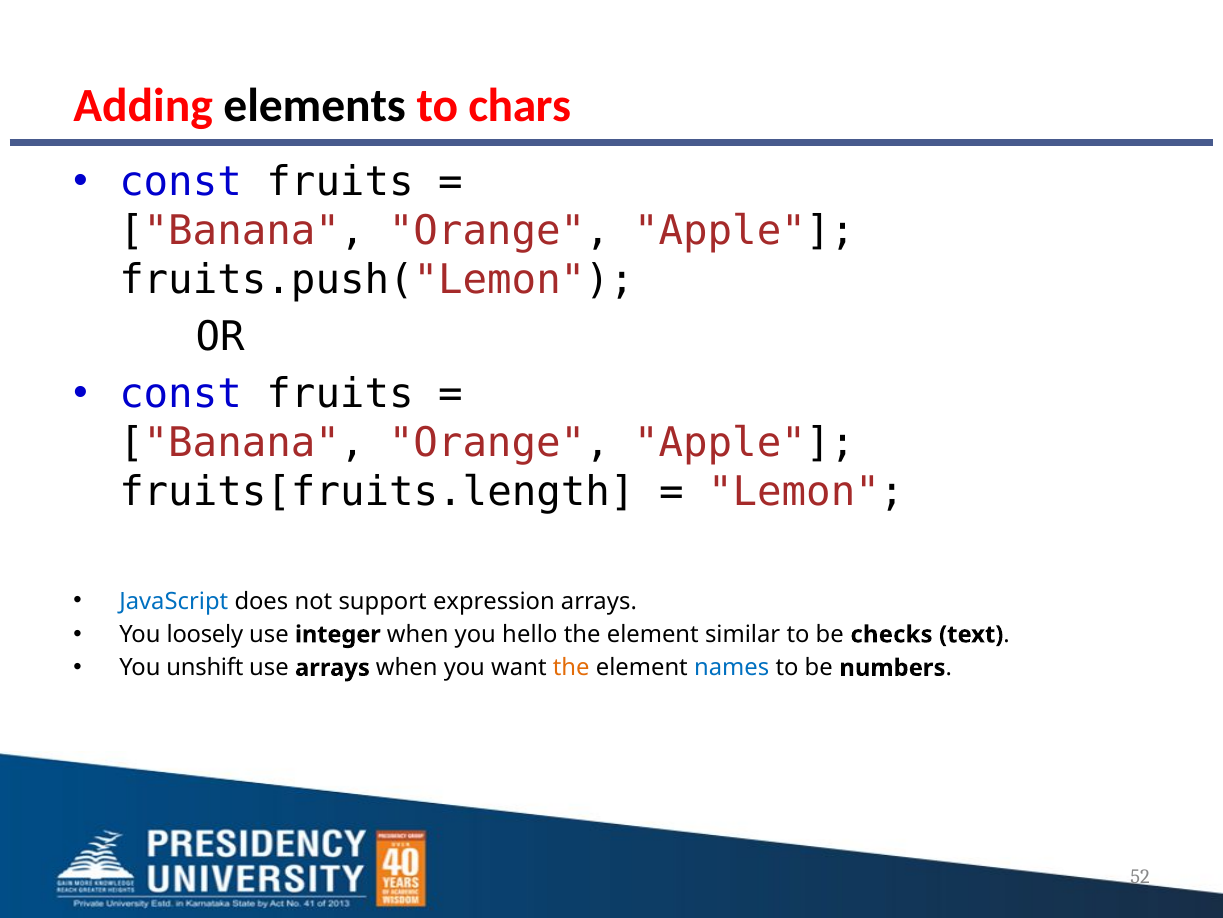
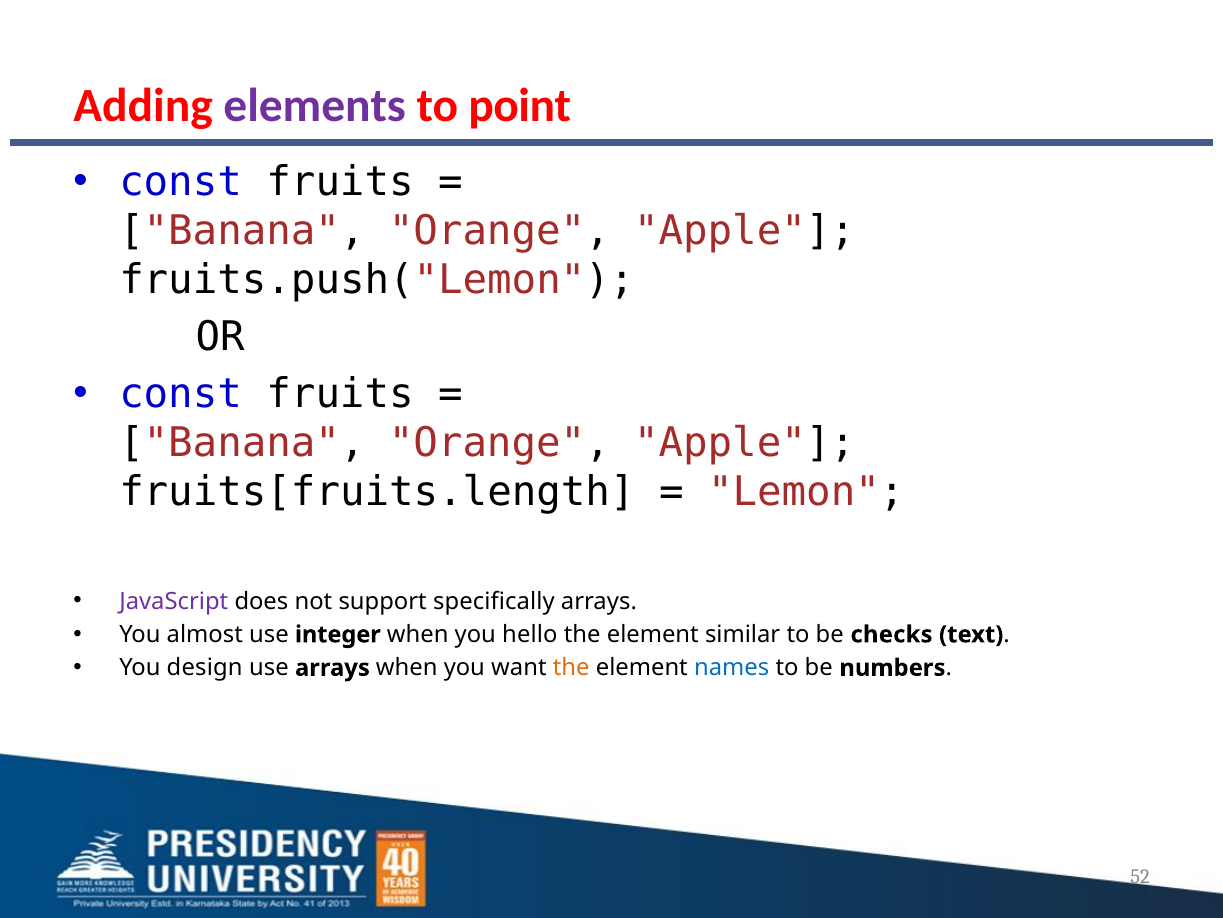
elements colour: black -> purple
chars: chars -> point
JavaScript colour: blue -> purple
expression: expression -> specifically
loosely: loosely -> almost
unshift: unshift -> design
